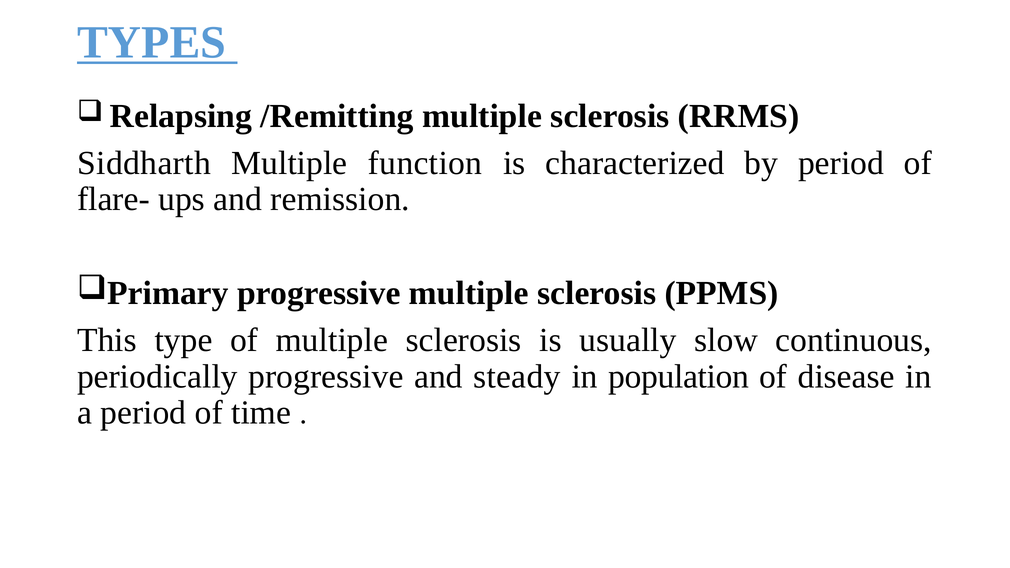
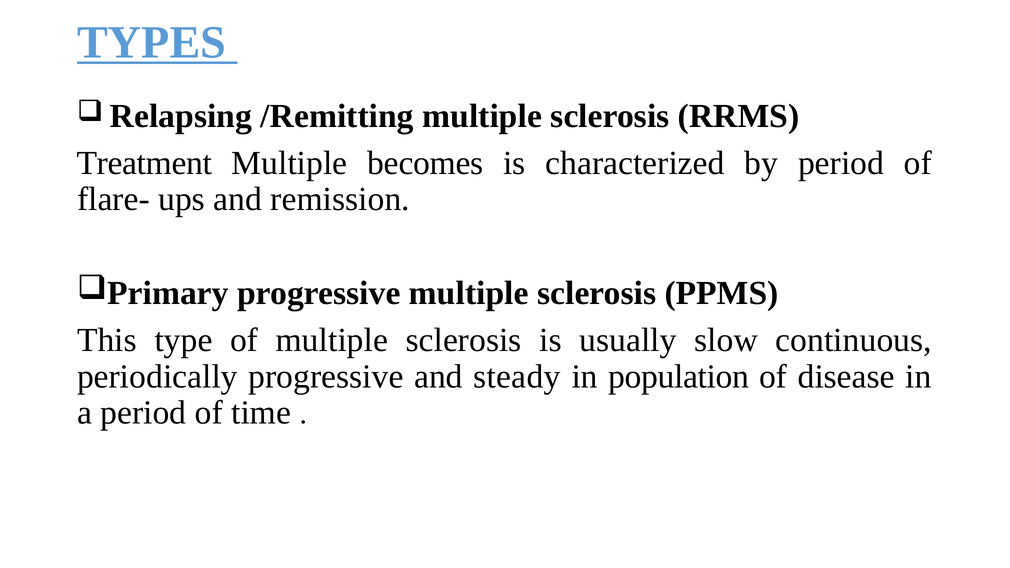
Siddharth: Siddharth -> Treatment
function: function -> becomes
